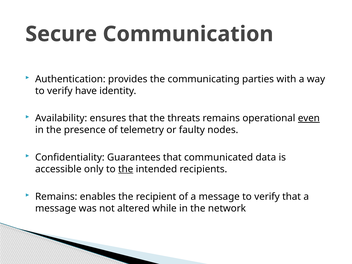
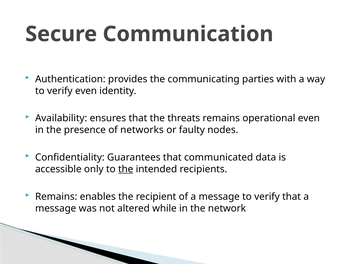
verify have: have -> even
even at (309, 118) underline: present -> none
telemetry: telemetry -> networks
